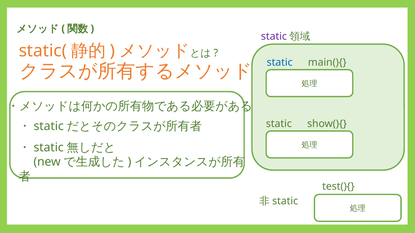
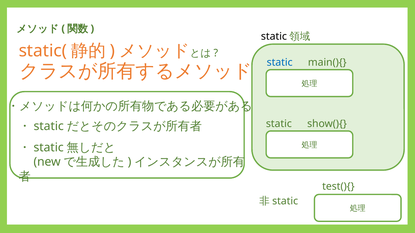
static at (274, 36) colour: purple -> black
